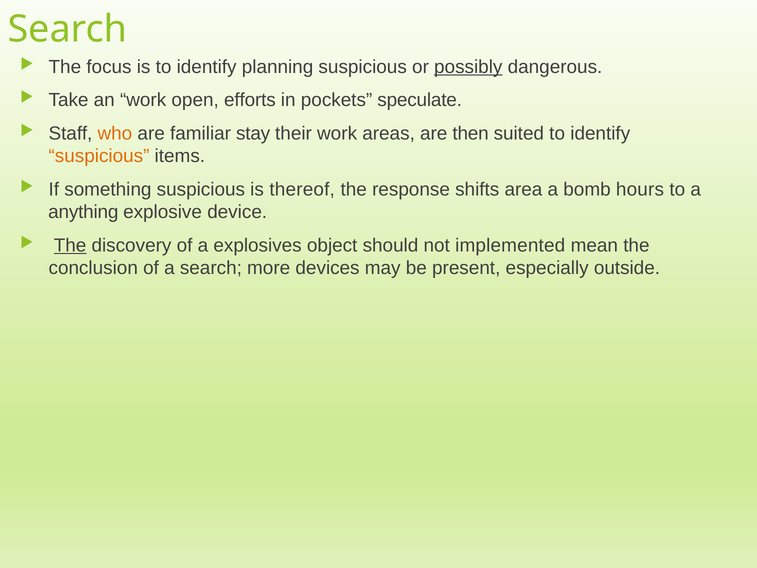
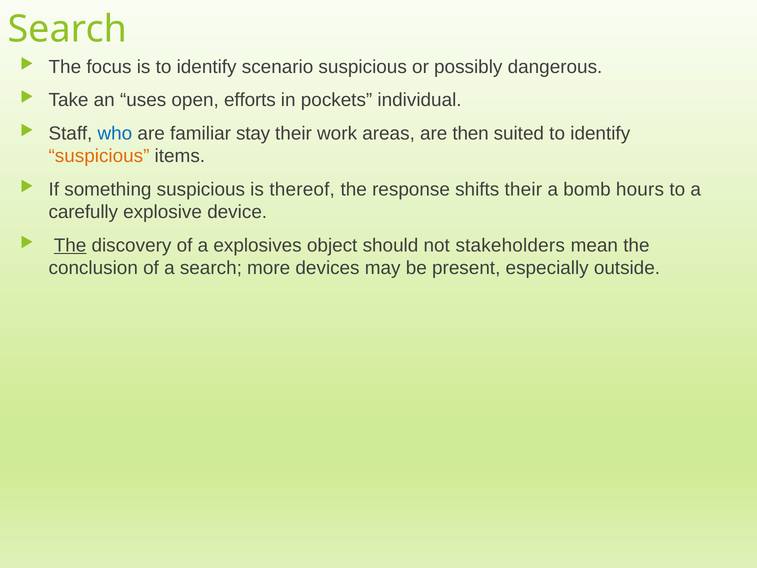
planning: planning -> scenario
possibly underline: present -> none
an work: work -> uses
speculate: speculate -> individual
who colour: orange -> blue
shifts area: area -> their
anything: anything -> carefully
implemented: implemented -> stakeholders
